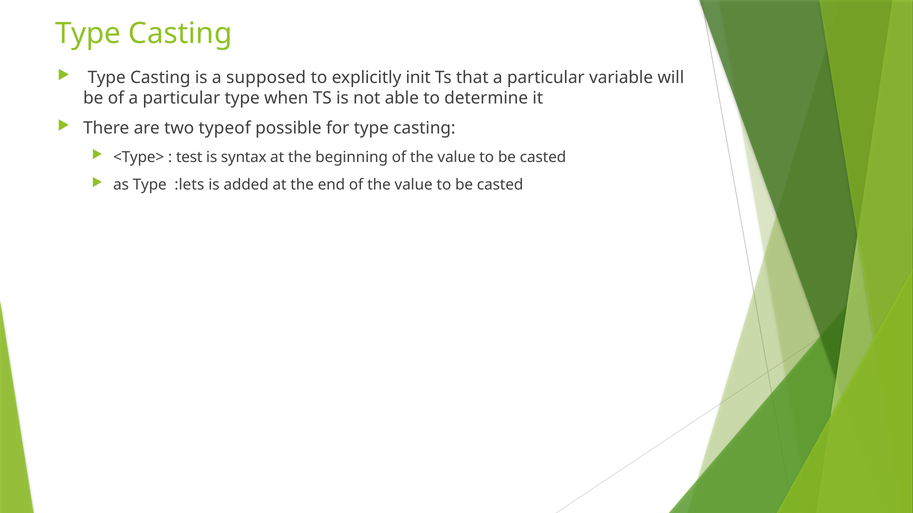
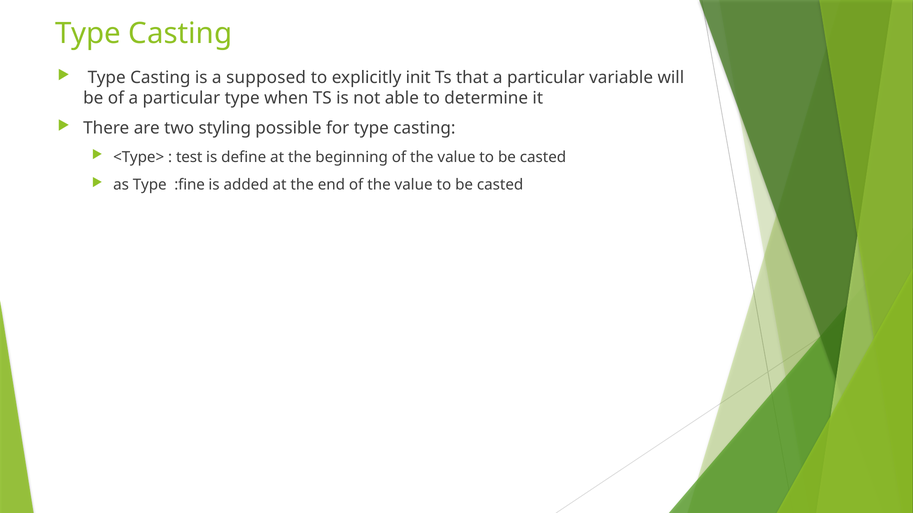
typeof: typeof -> styling
syntax: syntax -> define
:lets: :lets -> :fine
